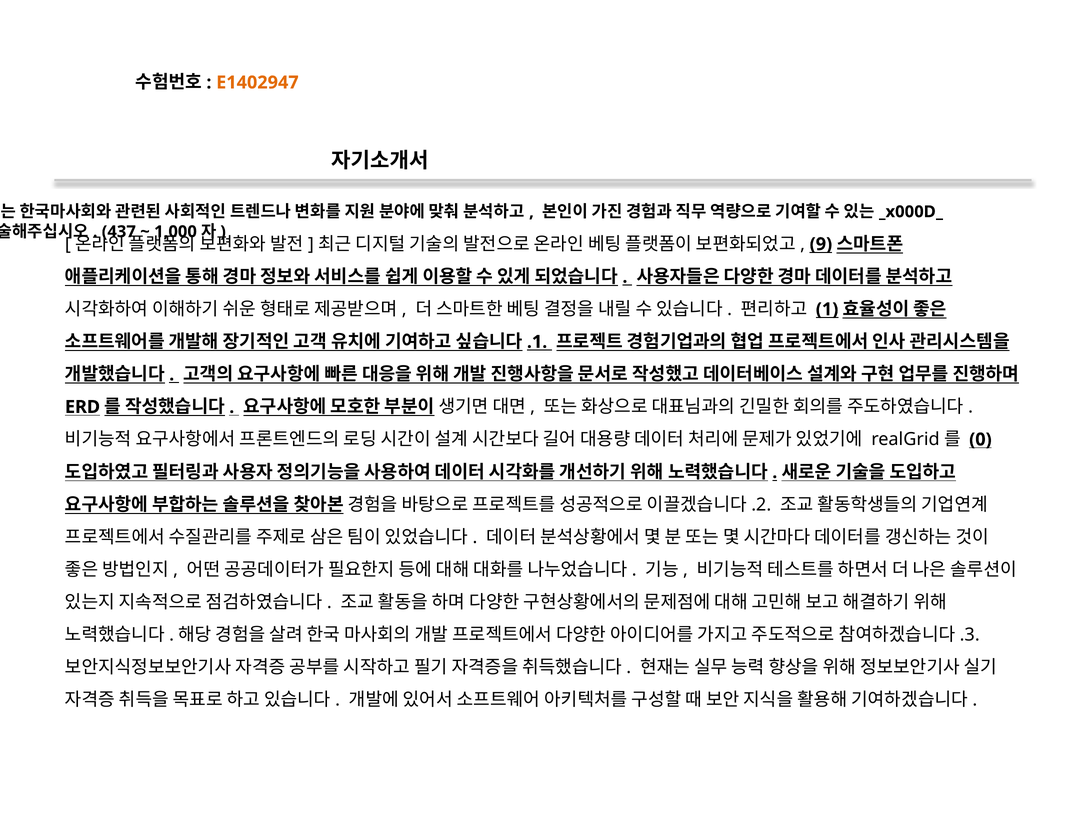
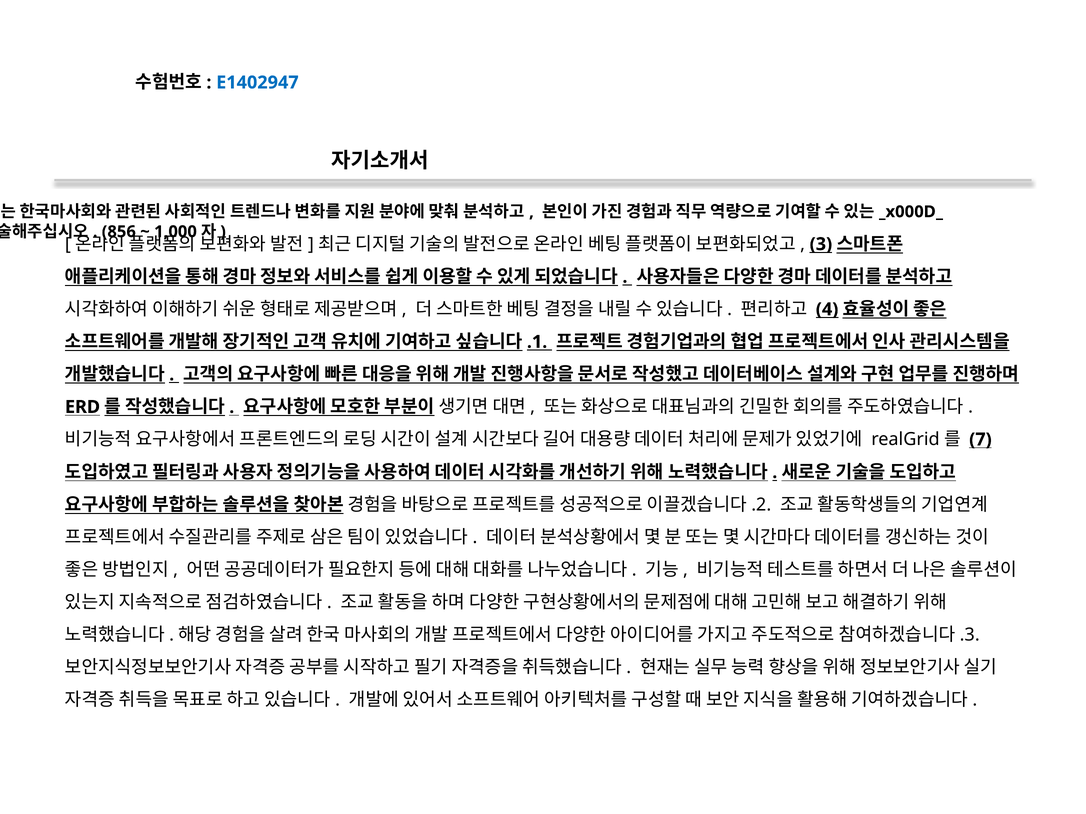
E1402947 colour: orange -> blue
437: 437 -> 856
9: 9 -> 3
1: 1 -> 4
0: 0 -> 7
